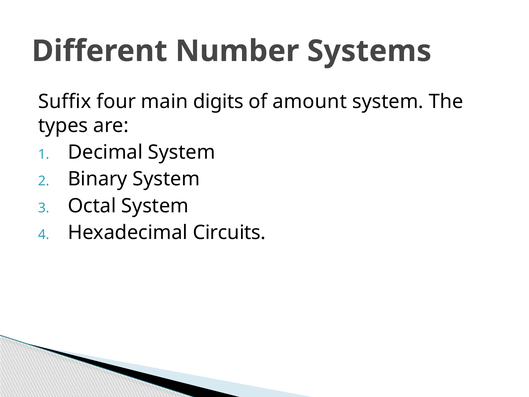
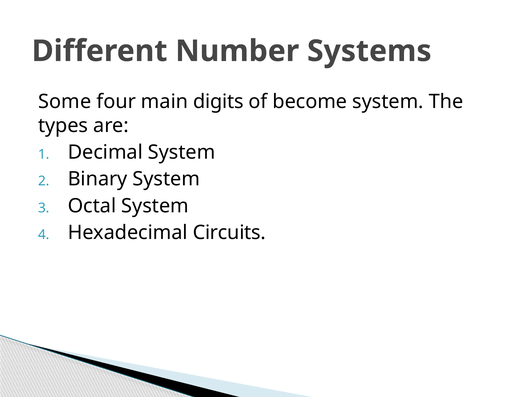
Suffix: Suffix -> Some
amount: amount -> become
